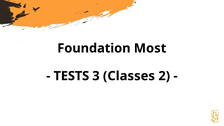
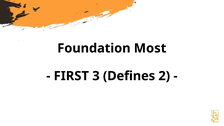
TESTS: TESTS -> FIRST
Classes: Classes -> Defines
